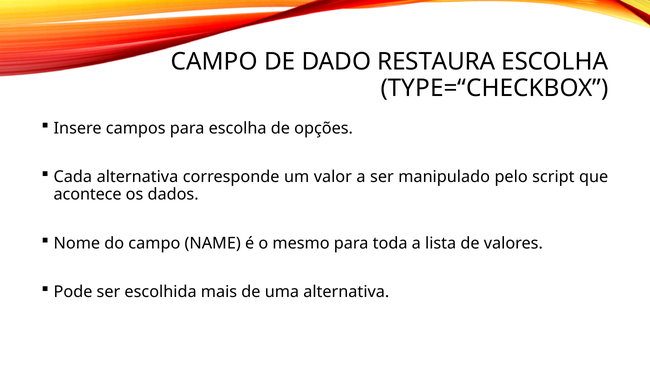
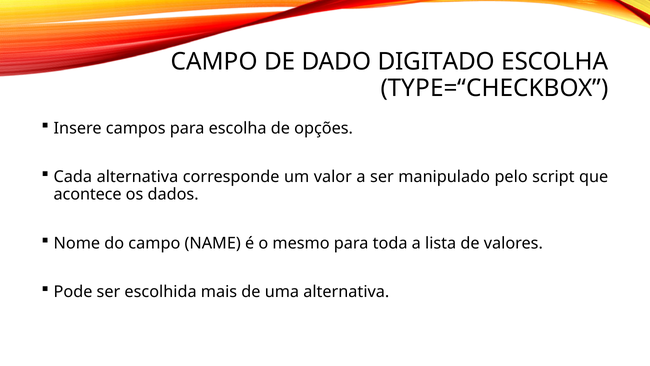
RESTAURA: RESTAURA -> DIGITADO
